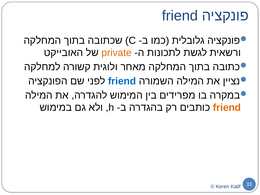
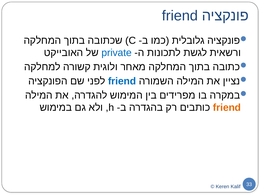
private colour: orange -> blue
